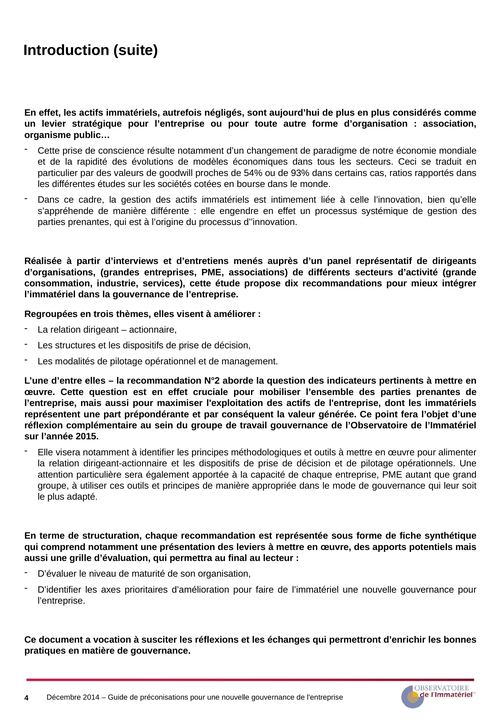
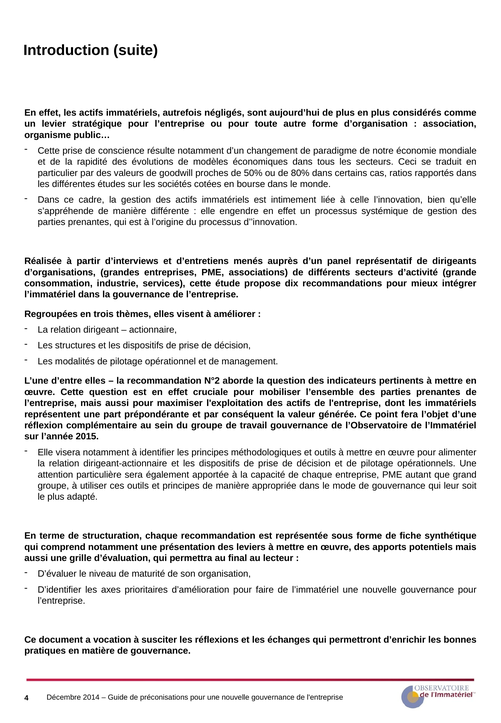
54%: 54% -> 50%
93%: 93% -> 80%
